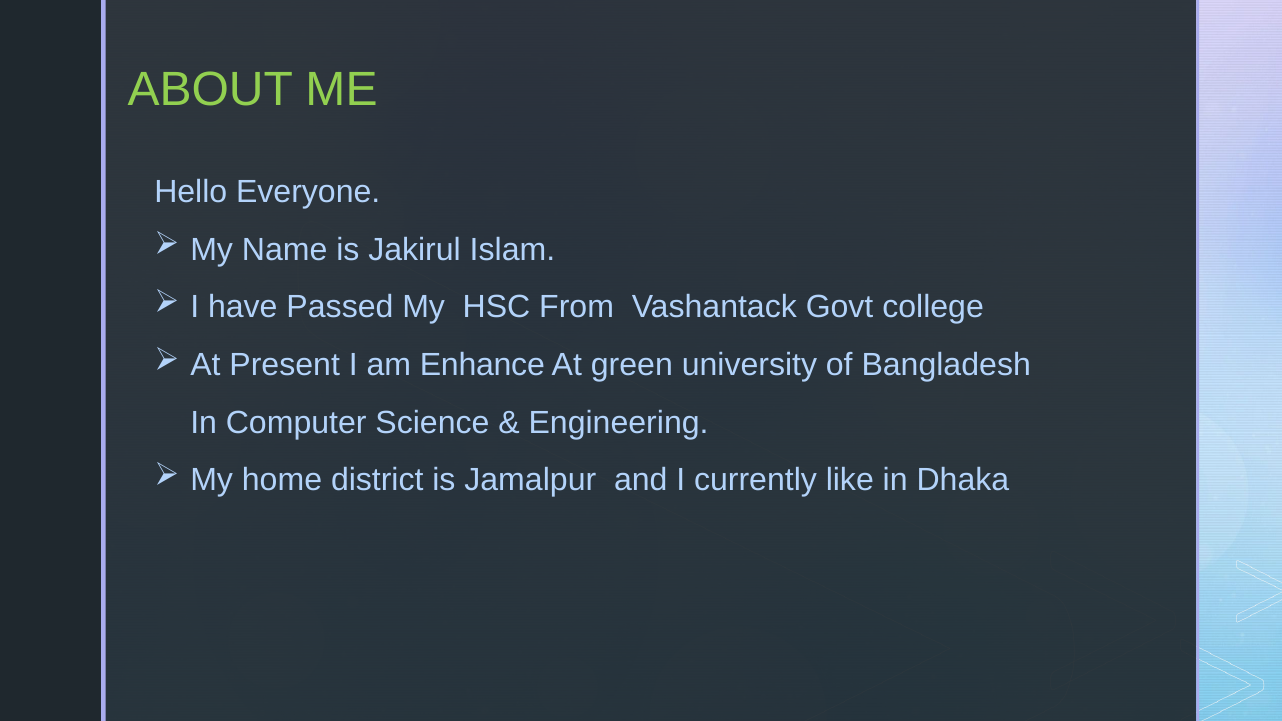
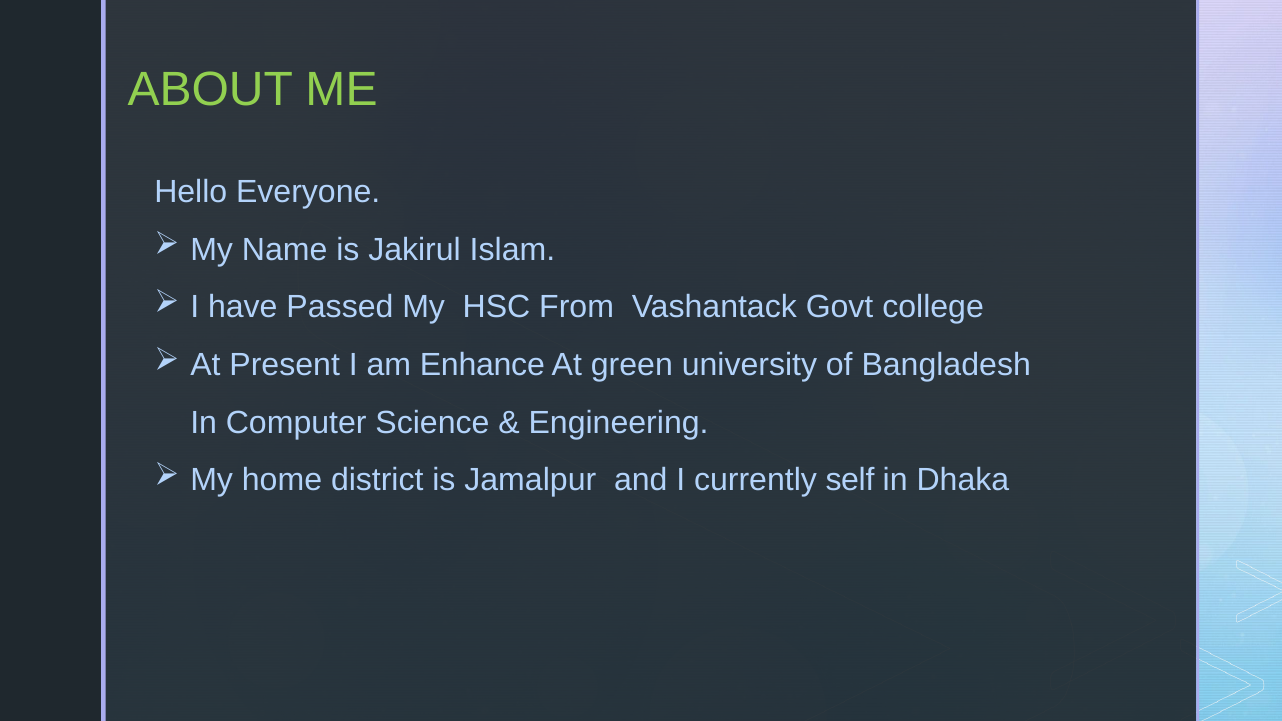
like: like -> self
